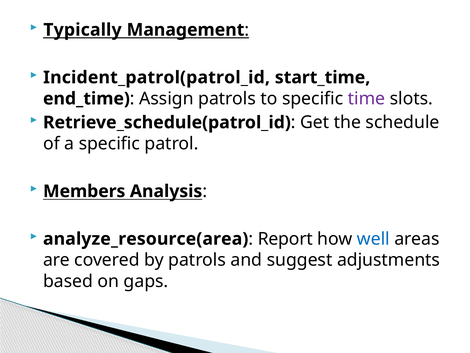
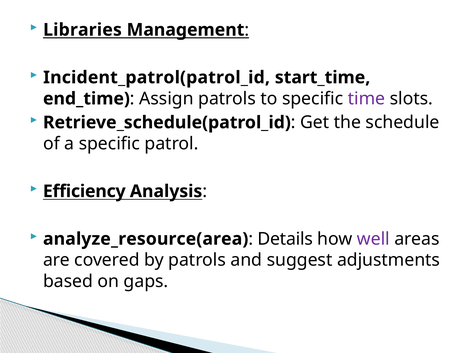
Typically: Typically -> Libraries
Members: Members -> Efficiency
Report: Report -> Details
well colour: blue -> purple
